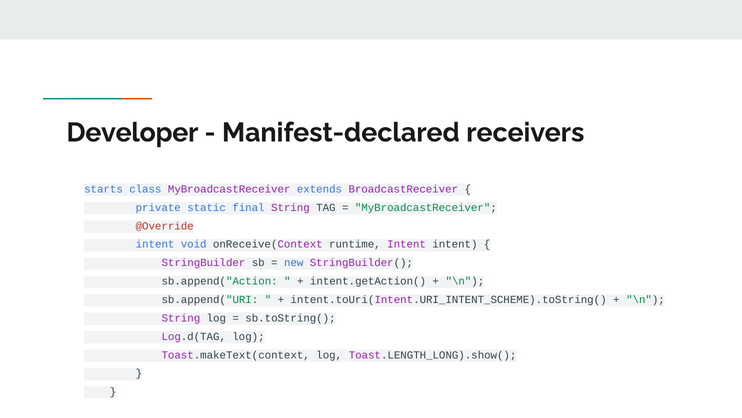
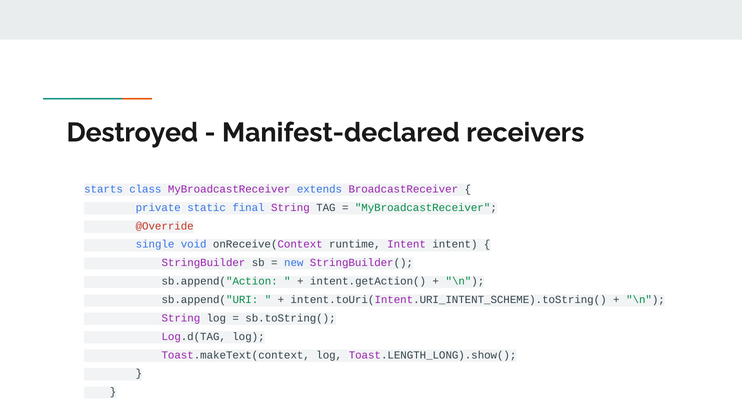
Developer: Developer -> Destroyed
intent at (155, 244): intent -> single
